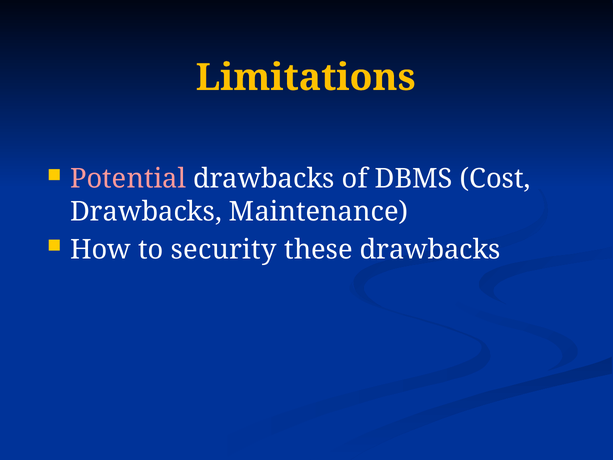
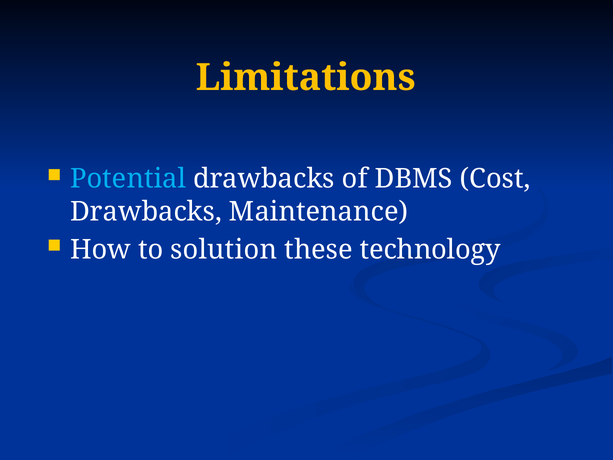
Potential colour: pink -> light blue
security: security -> solution
these drawbacks: drawbacks -> technology
